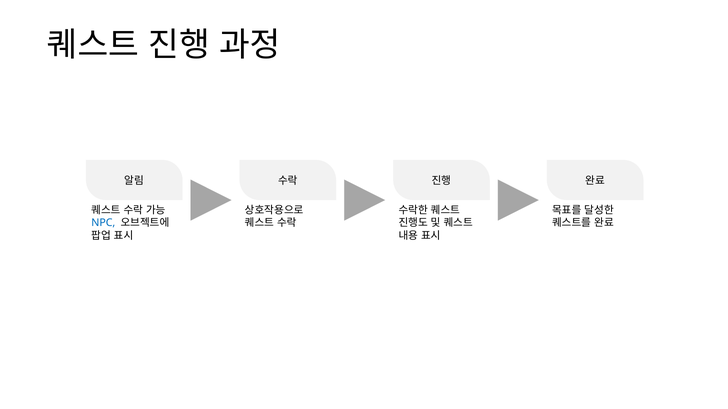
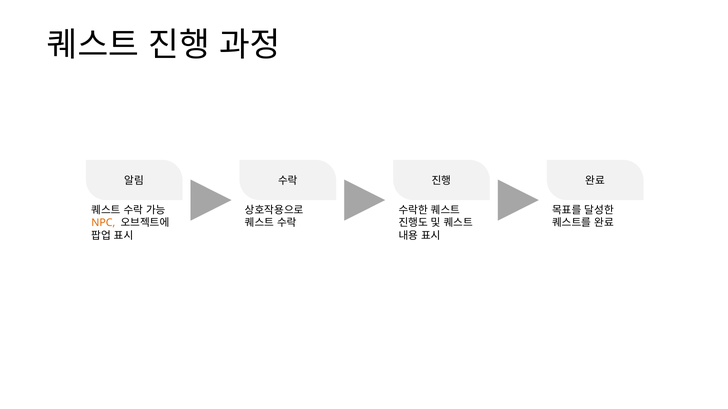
NPC colour: blue -> orange
